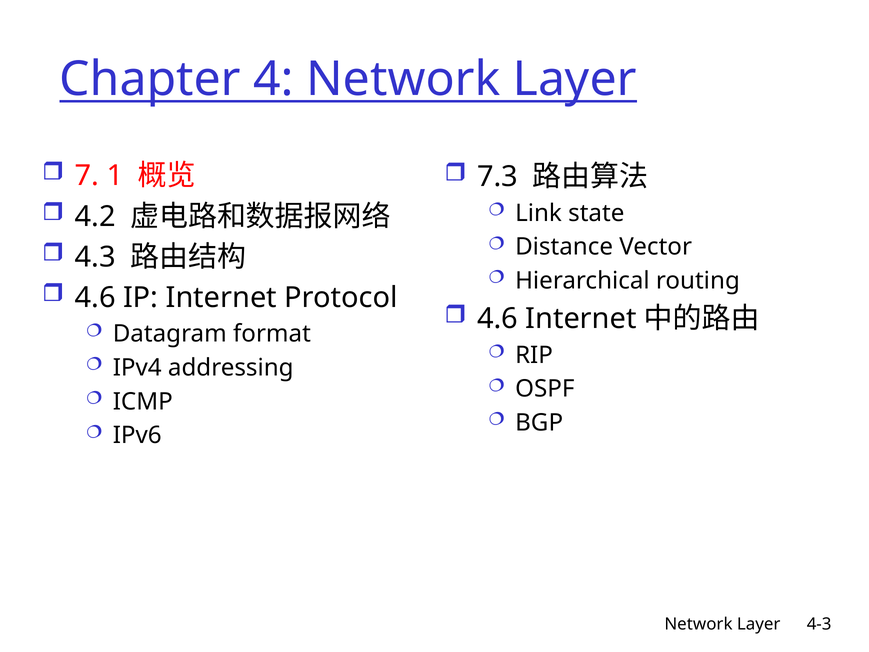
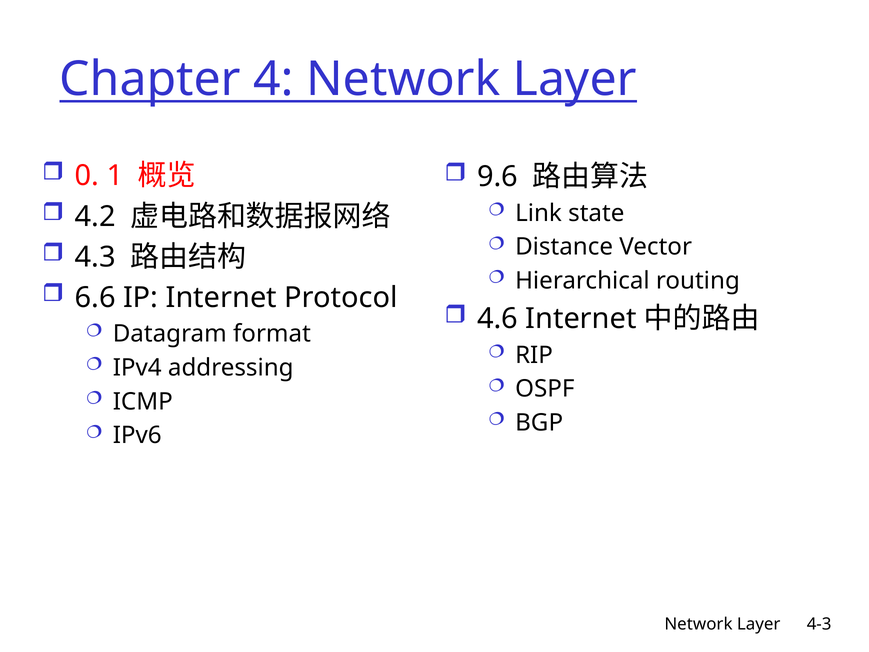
7: 7 -> 0
7.3: 7.3 -> 9.6
4.6 at (95, 297): 4.6 -> 6.6
